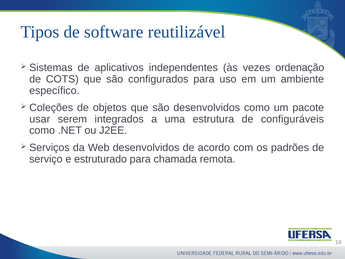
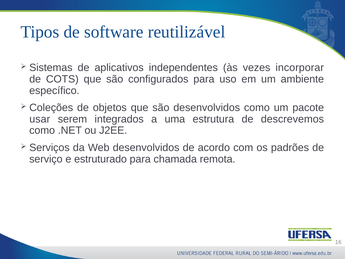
ordenação: ordenação -> incorporar
configuráveis: configuráveis -> descrevemos
